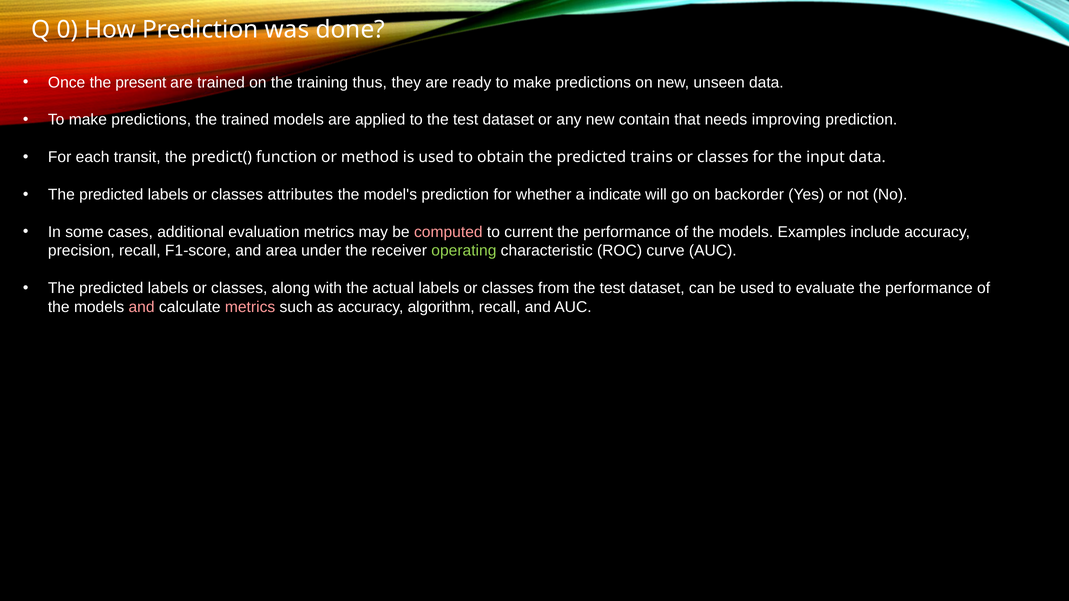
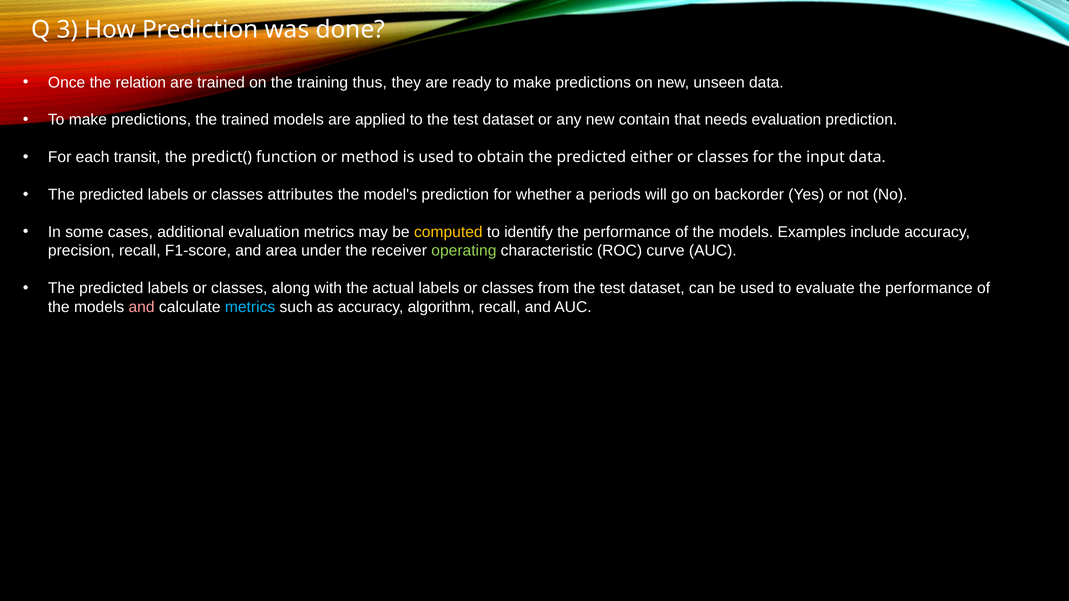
0: 0 -> 3
present: present -> relation
needs improving: improving -> evaluation
trains: trains -> either
indicate: indicate -> periods
computed colour: pink -> yellow
current: current -> identify
metrics at (250, 307) colour: pink -> light blue
